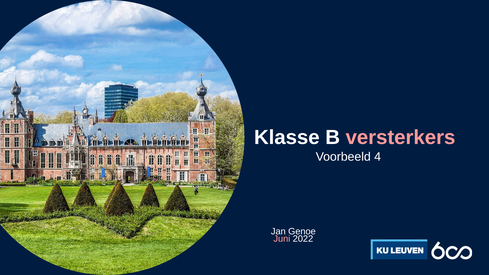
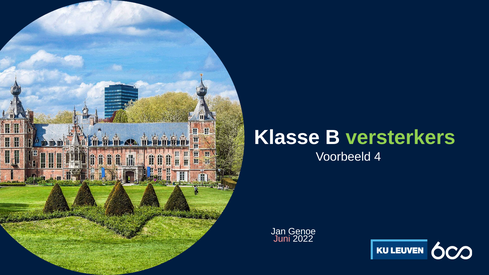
versterkers colour: pink -> light green
